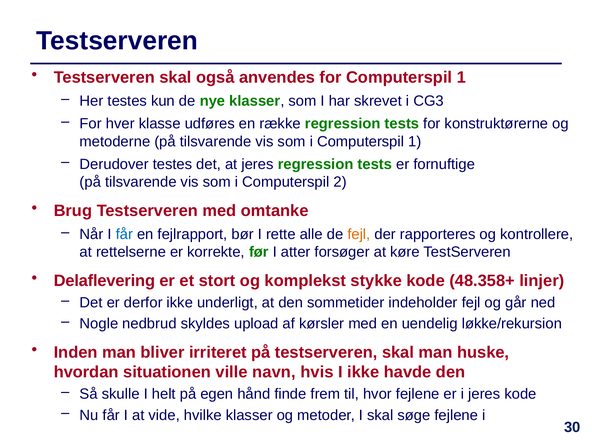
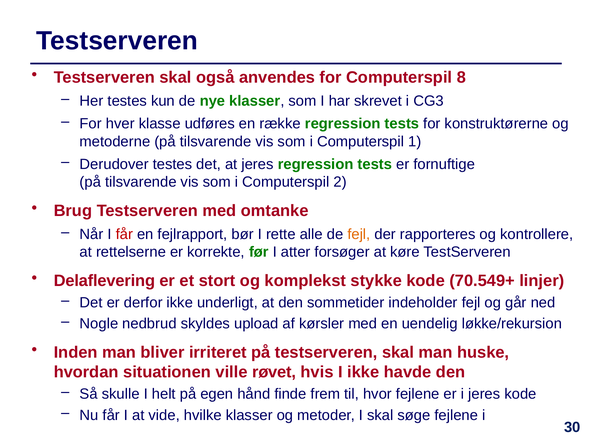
for Computerspil 1: 1 -> 8
får at (124, 234) colour: blue -> red
48.358+: 48.358+ -> 70.549+
navn: navn -> røvet
